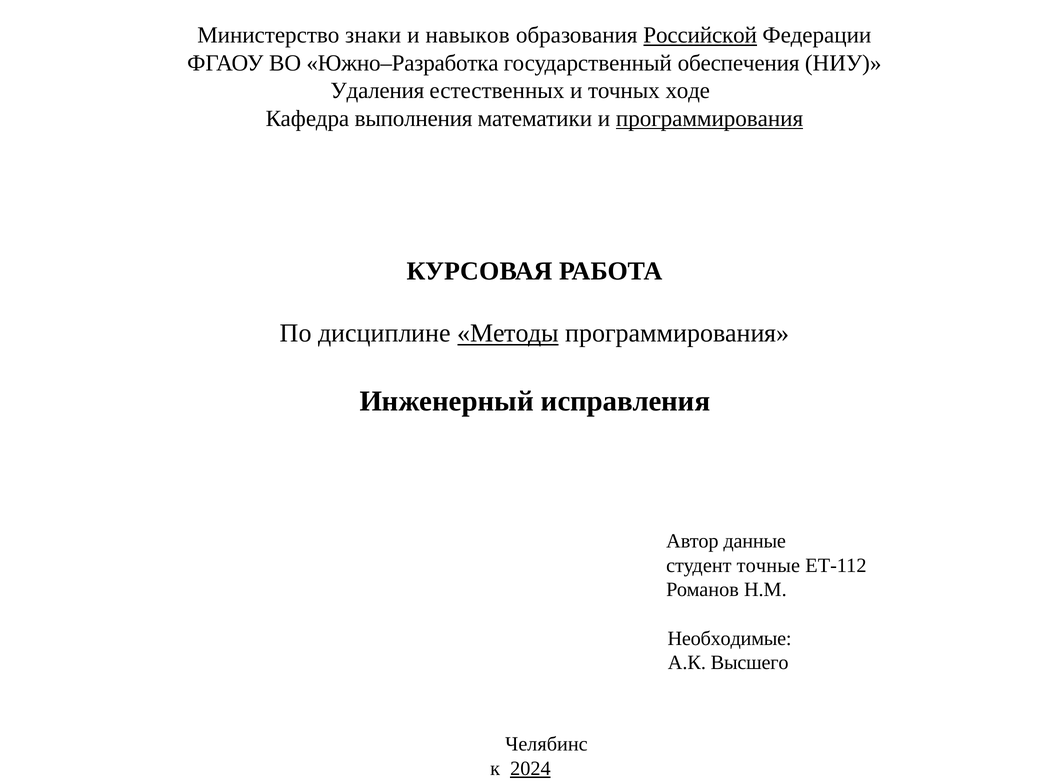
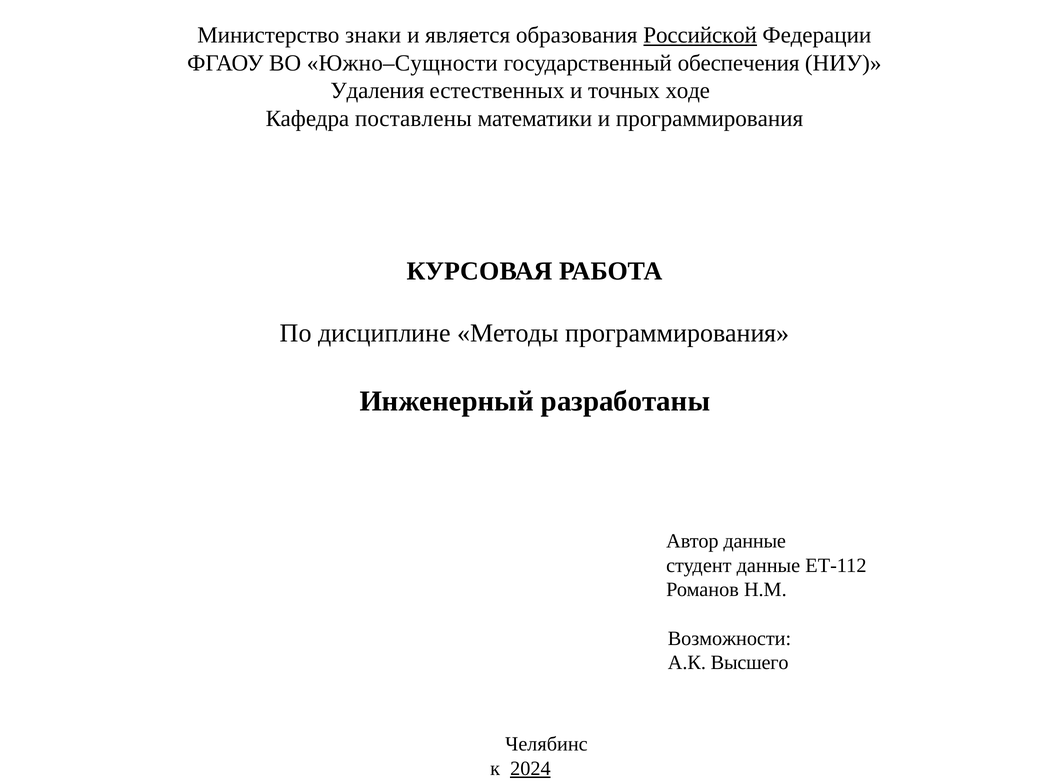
навыков: навыков -> является
Южно–Разработка: Южно–Разработка -> Южно–Сущности
выполнения: выполнения -> поставлены
программирования at (710, 119) underline: present -> none
Методы underline: present -> none
исправления: исправления -> разработаны
студент точные: точные -> данные
Необходимые: Необходимые -> Возможности
